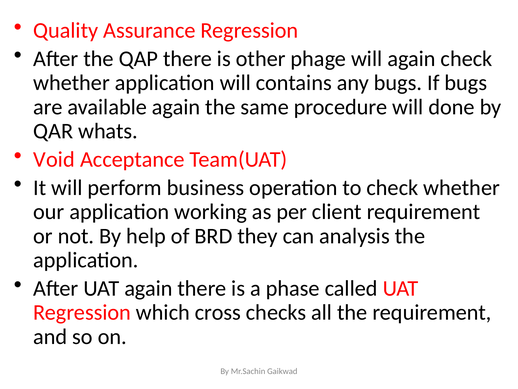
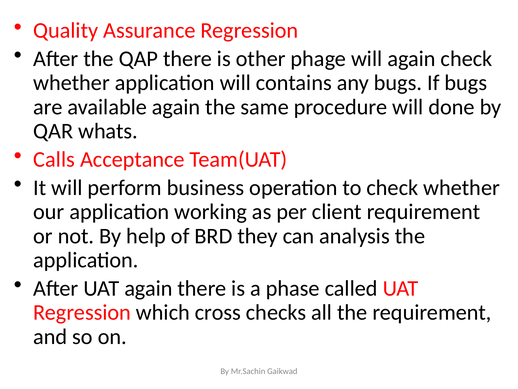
Void: Void -> Calls
